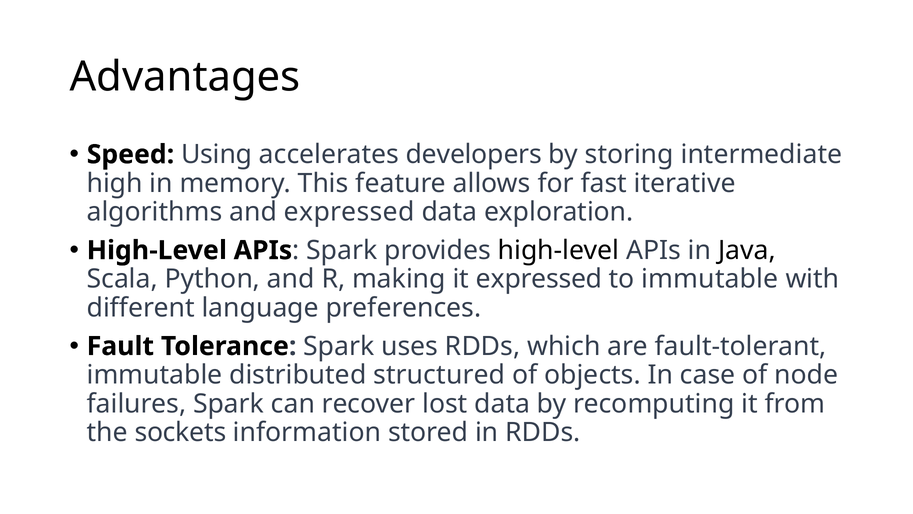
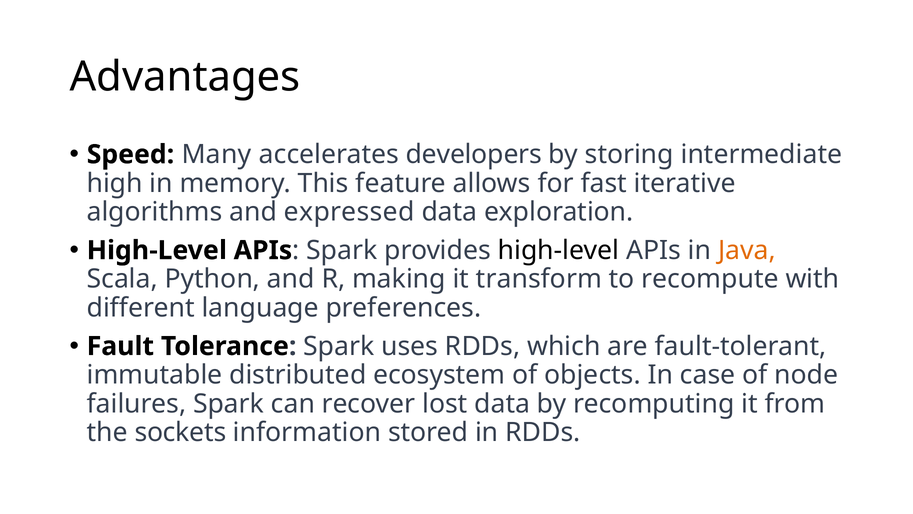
Using: Using -> Many
Java colour: black -> orange
it expressed: expressed -> transform
to immutable: immutable -> recompute
structured: structured -> ecosystem
